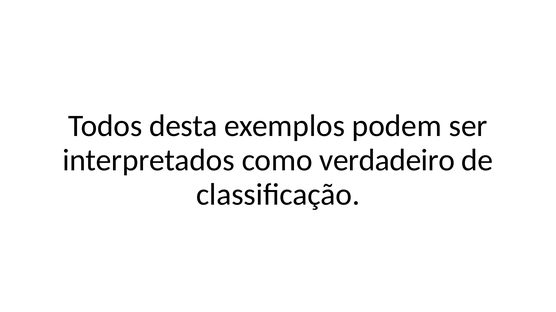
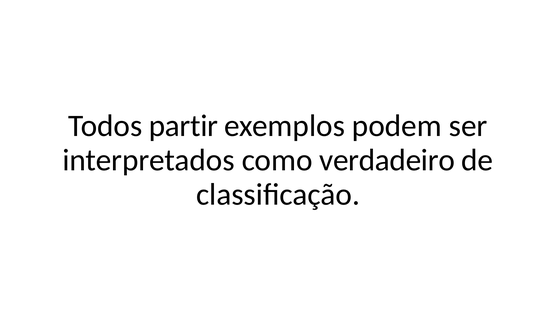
desta: desta -> partir
